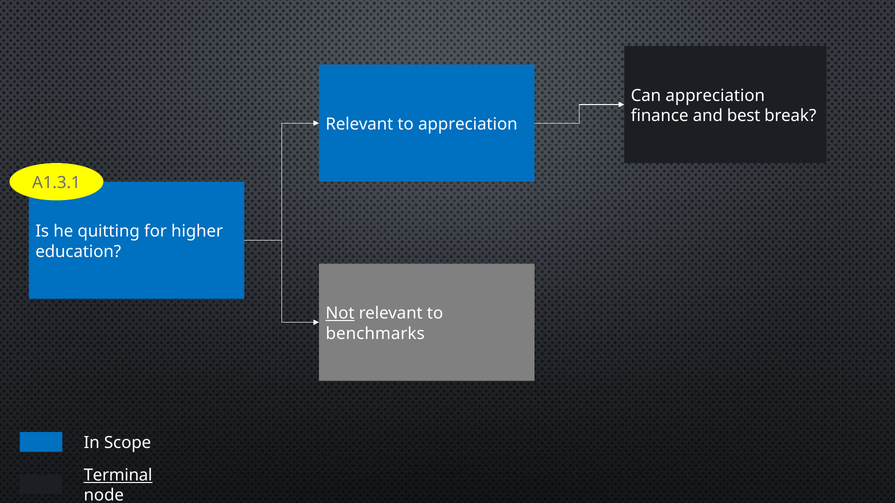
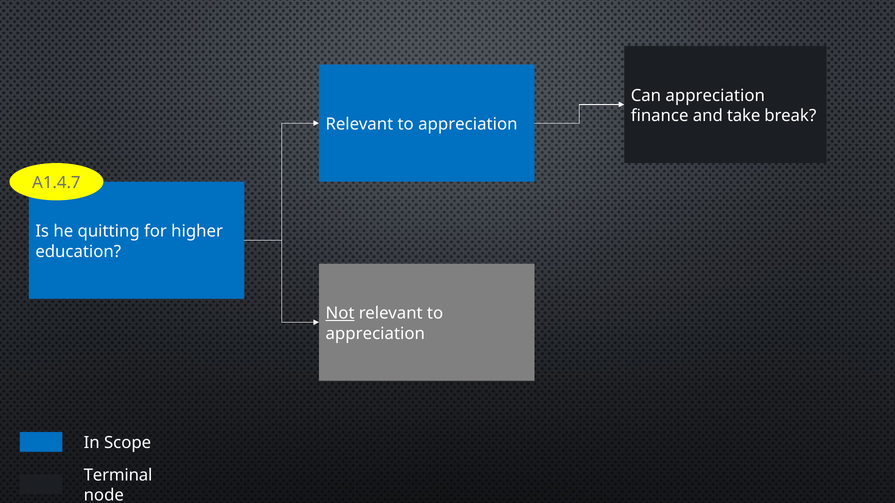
best: best -> take
A1.3.1: A1.3.1 -> A1.4.7
benchmarks at (375, 334): benchmarks -> appreciation
Terminal underline: present -> none
